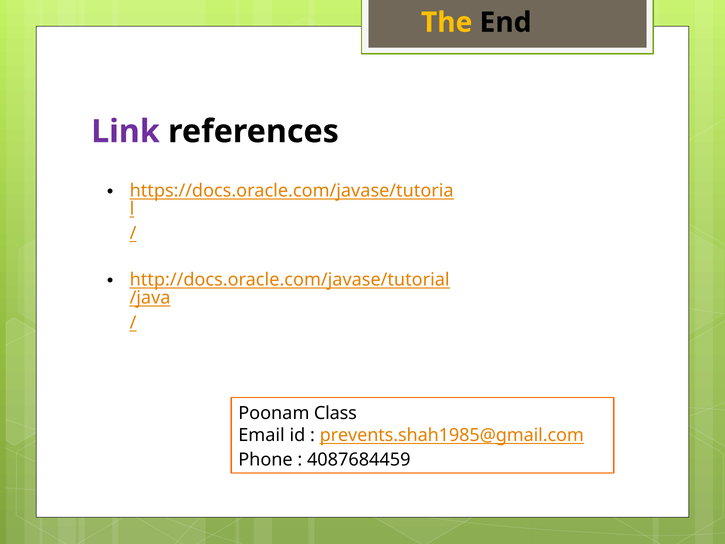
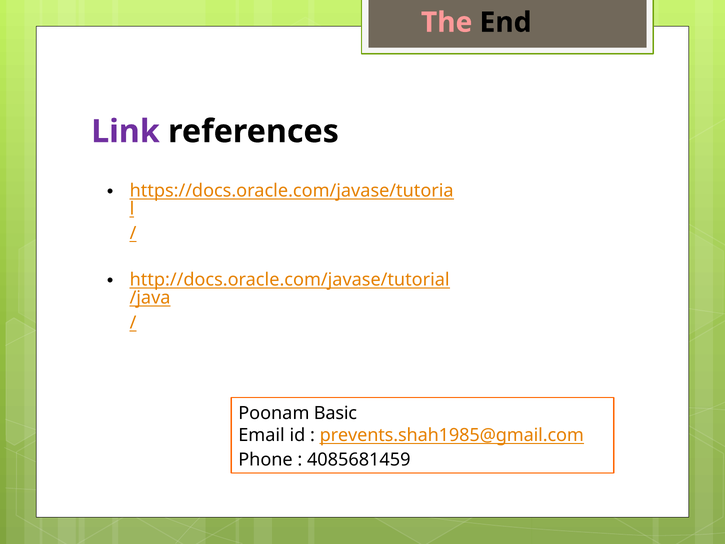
The colour: yellow -> pink
Class: Class -> Basic
4087684459: 4087684459 -> 4085681459
